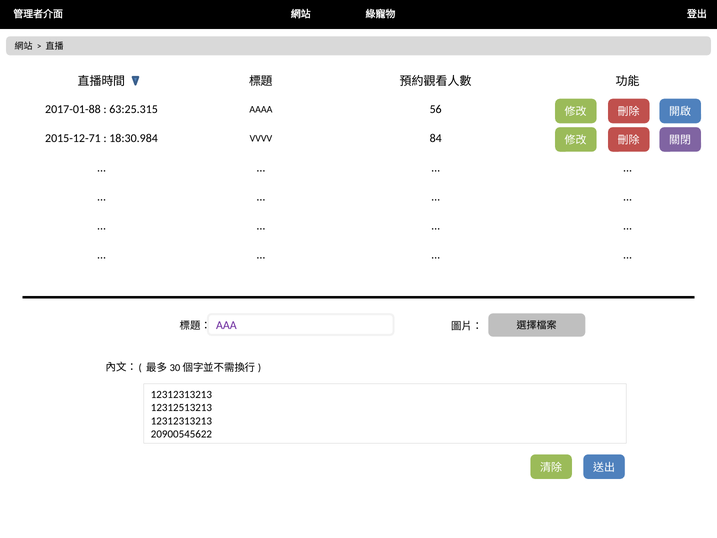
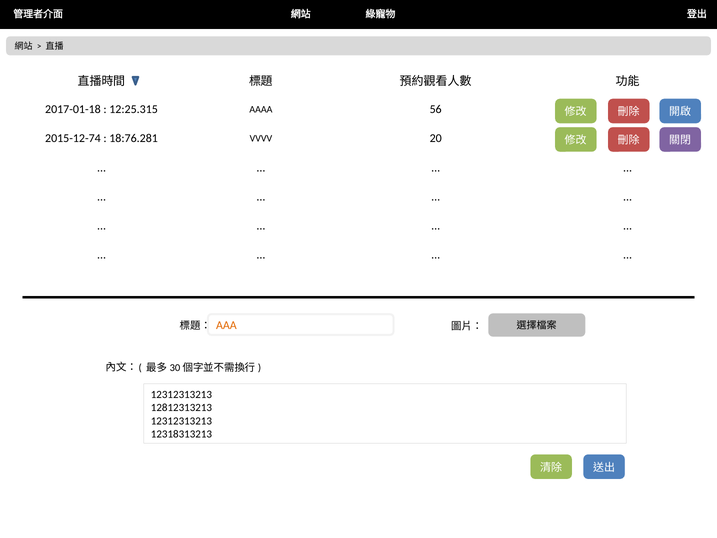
2017-01-88: 2017-01-88 -> 2017-01-18
63:25.315: 63:25.315 -> 12:25.315
2015-12-71: 2015-12-71 -> 2015-12-74
18:30.984: 18:30.984 -> 18:76.281
84: 84 -> 20
AAA colour: purple -> orange
12312513213: 12312513213 -> 12812313213
20900545622: 20900545622 -> 12318313213
